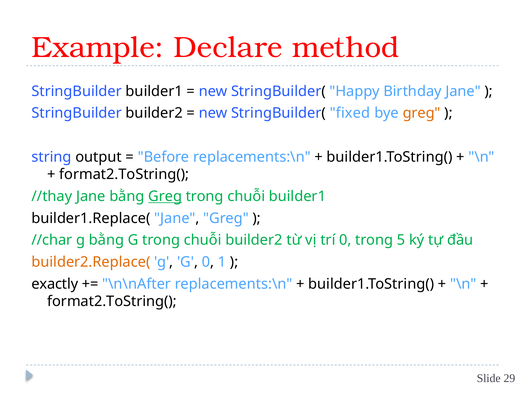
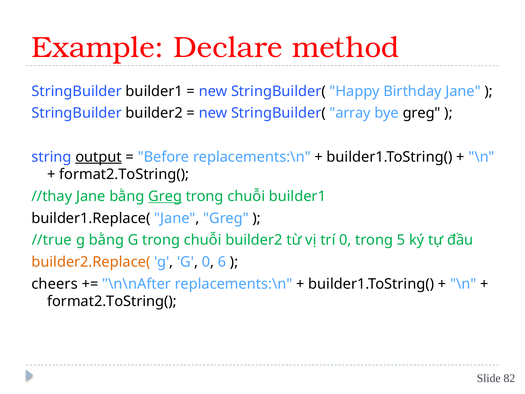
fixed: fixed -> array
greg at (422, 113) colour: orange -> black
output underline: none -> present
//char: //char -> //true
1: 1 -> 6
exactly: exactly -> cheers
29: 29 -> 82
